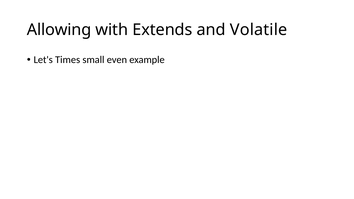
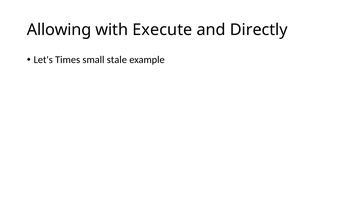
Extends: Extends -> Execute
Volatile: Volatile -> Directly
even: even -> stale
